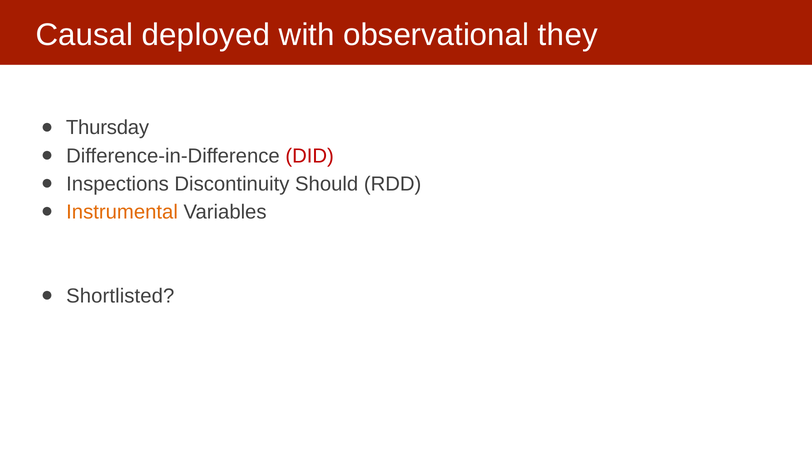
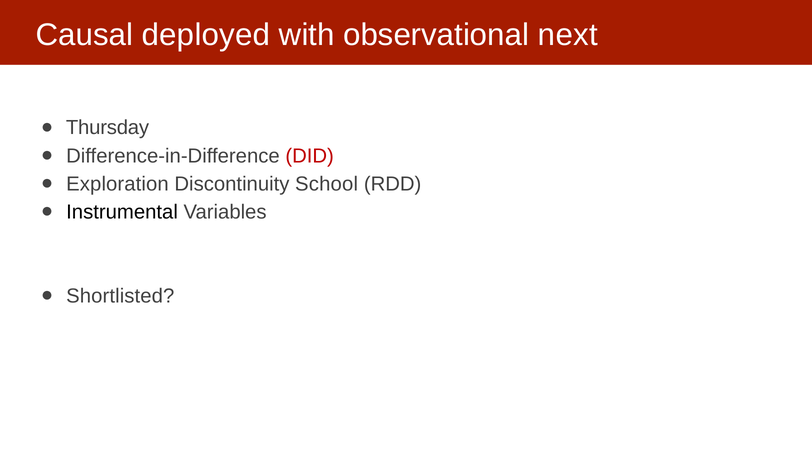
they: they -> next
Inspections: Inspections -> Exploration
Should: Should -> School
Instrumental colour: orange -> black
